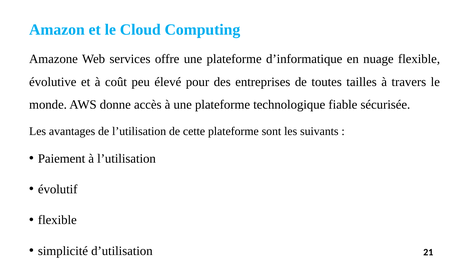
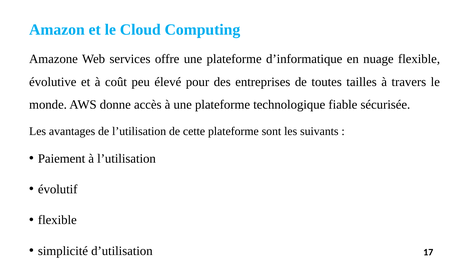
21: 21 -> 17
